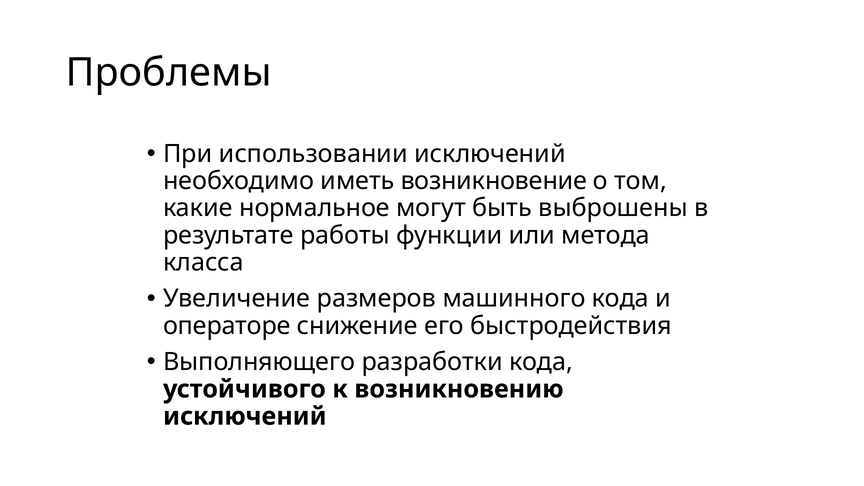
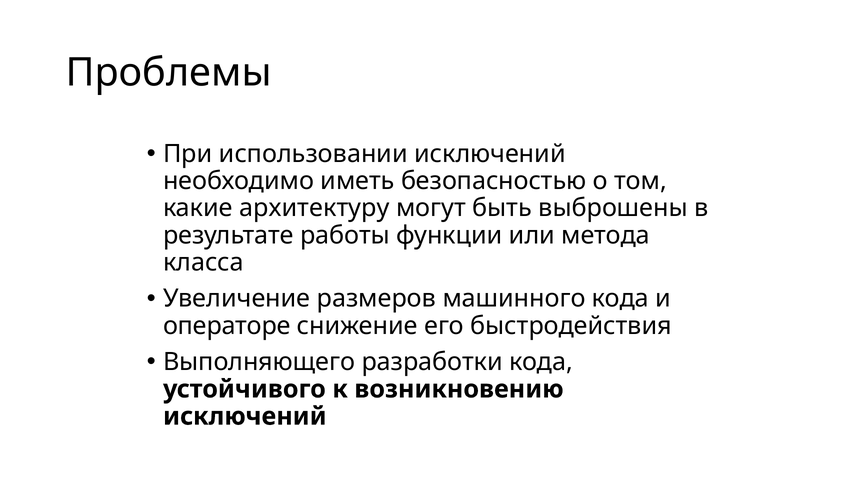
возникновение: возникновение -> безопасностью
нормальное: нормальное -> архитектуру
